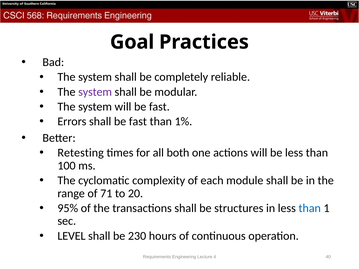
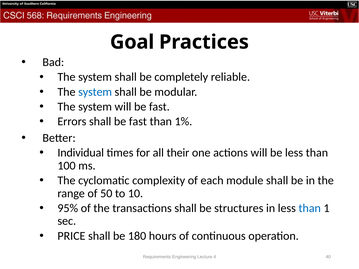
system at (95, 92) colour: purple -> blue
Retesting: Retesting -> Individual
both: both -> their
71: 71 -> 50
20: 20 -> 10
LEVEL: LEVEL -> PRICE
230: 230 -> 180
